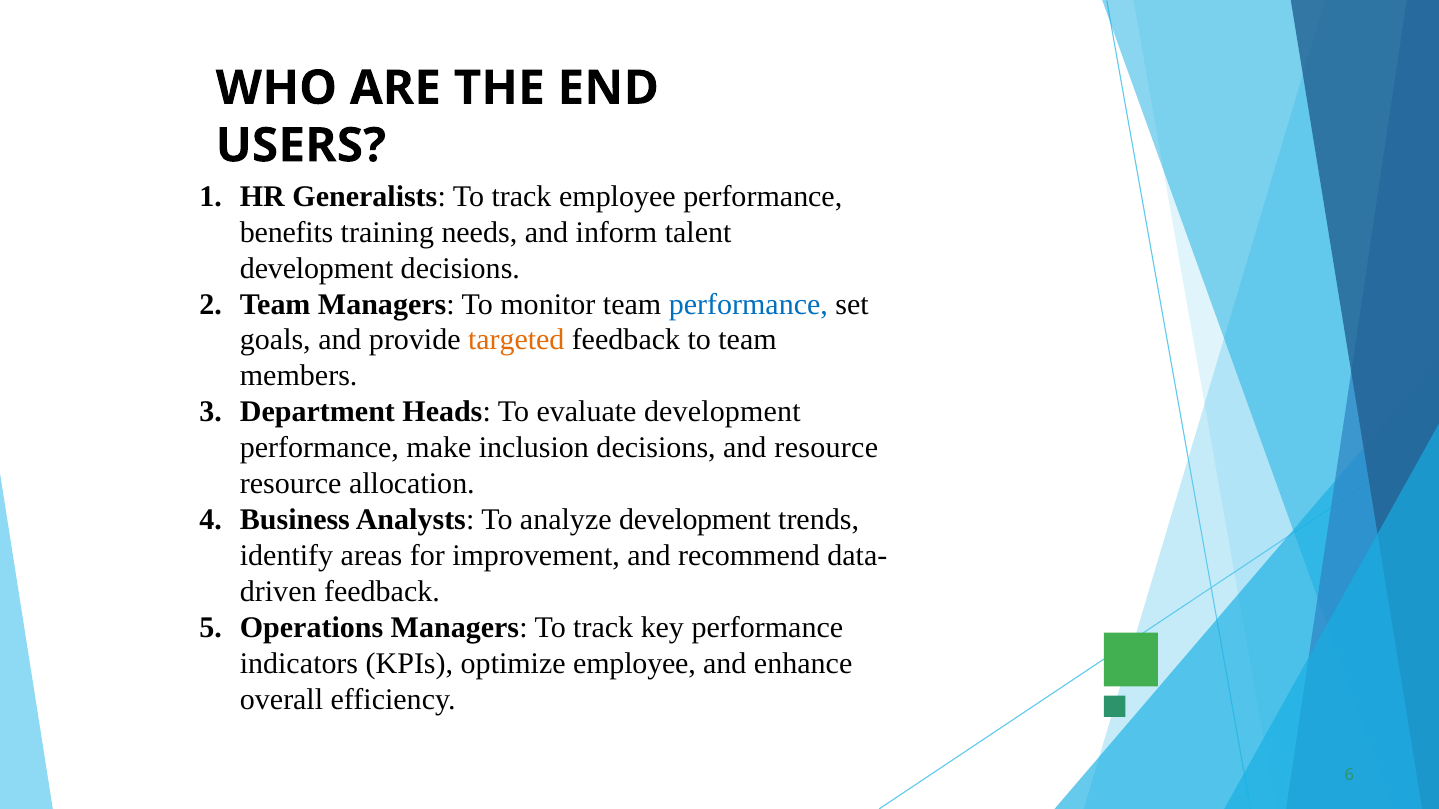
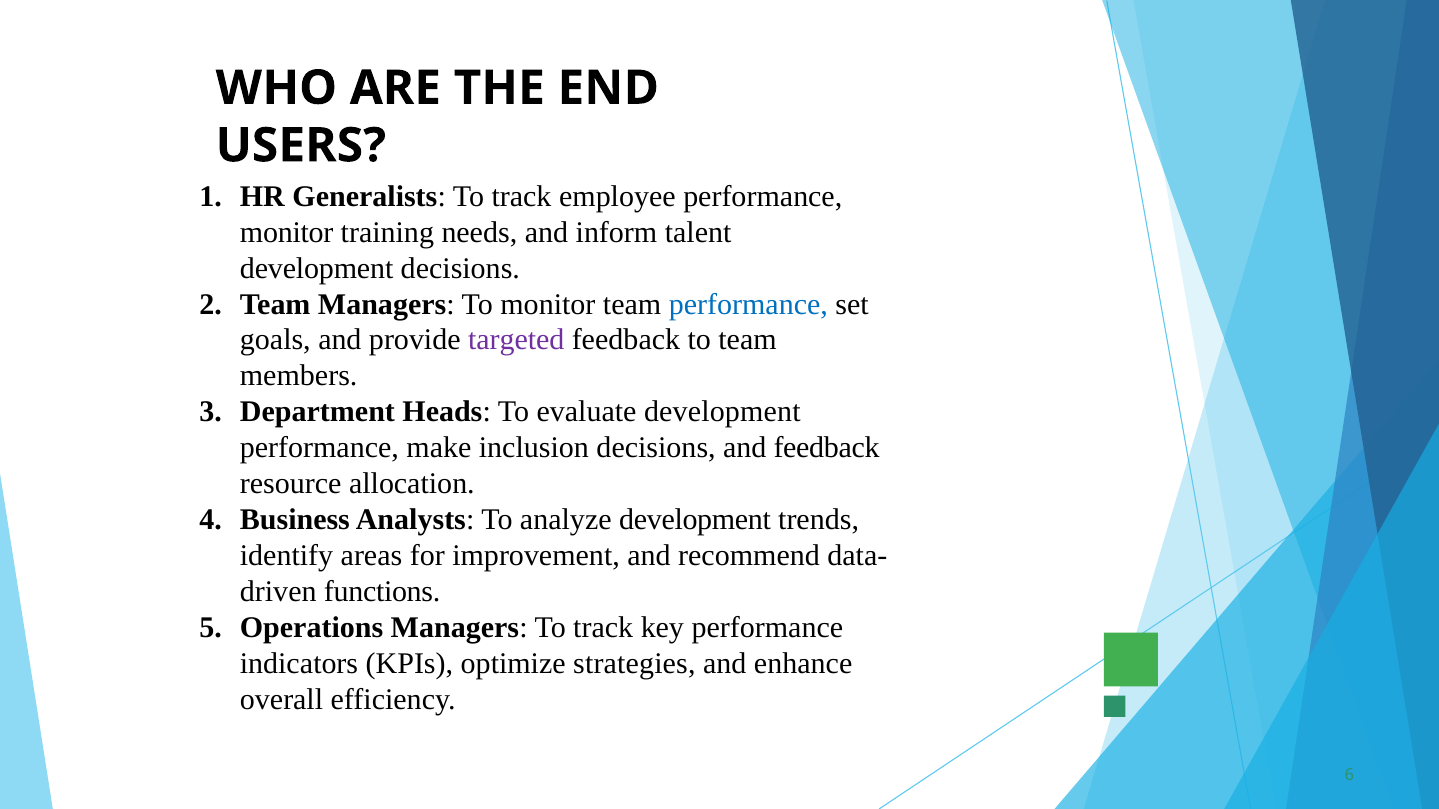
benefits at (287, 232): benefits -> monitor
targeted colour: orange -> purple
and resource: resource -> feedback
feedback at (382, 592): feedback -> functions
optimize employee: employee -> strategies
